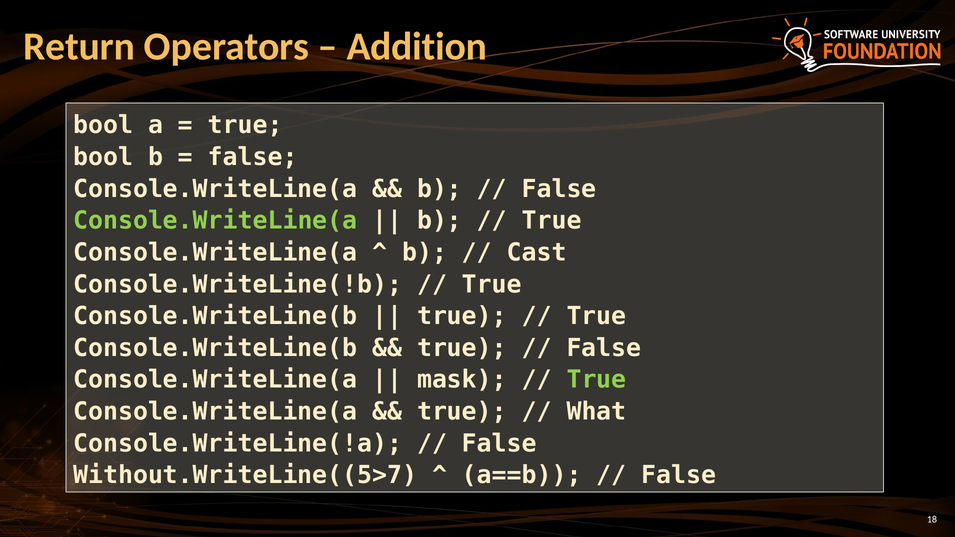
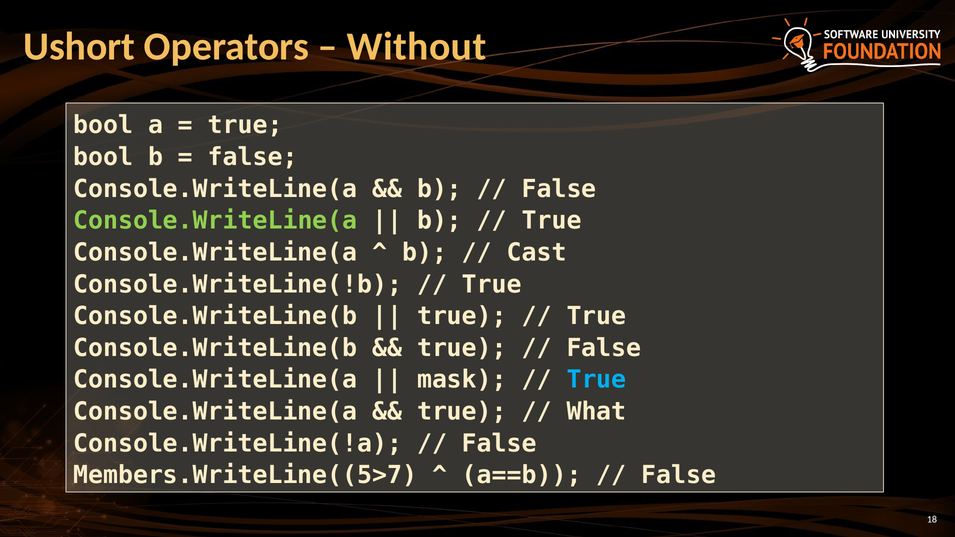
Return: Return -> Ushort
Addition: Addition -> Without
True at (596, 380) colour: light green -> light blue
Without.WriteLine((5>7: Without.WriteLine((5>7 -> Members.WriteLine((5>7
